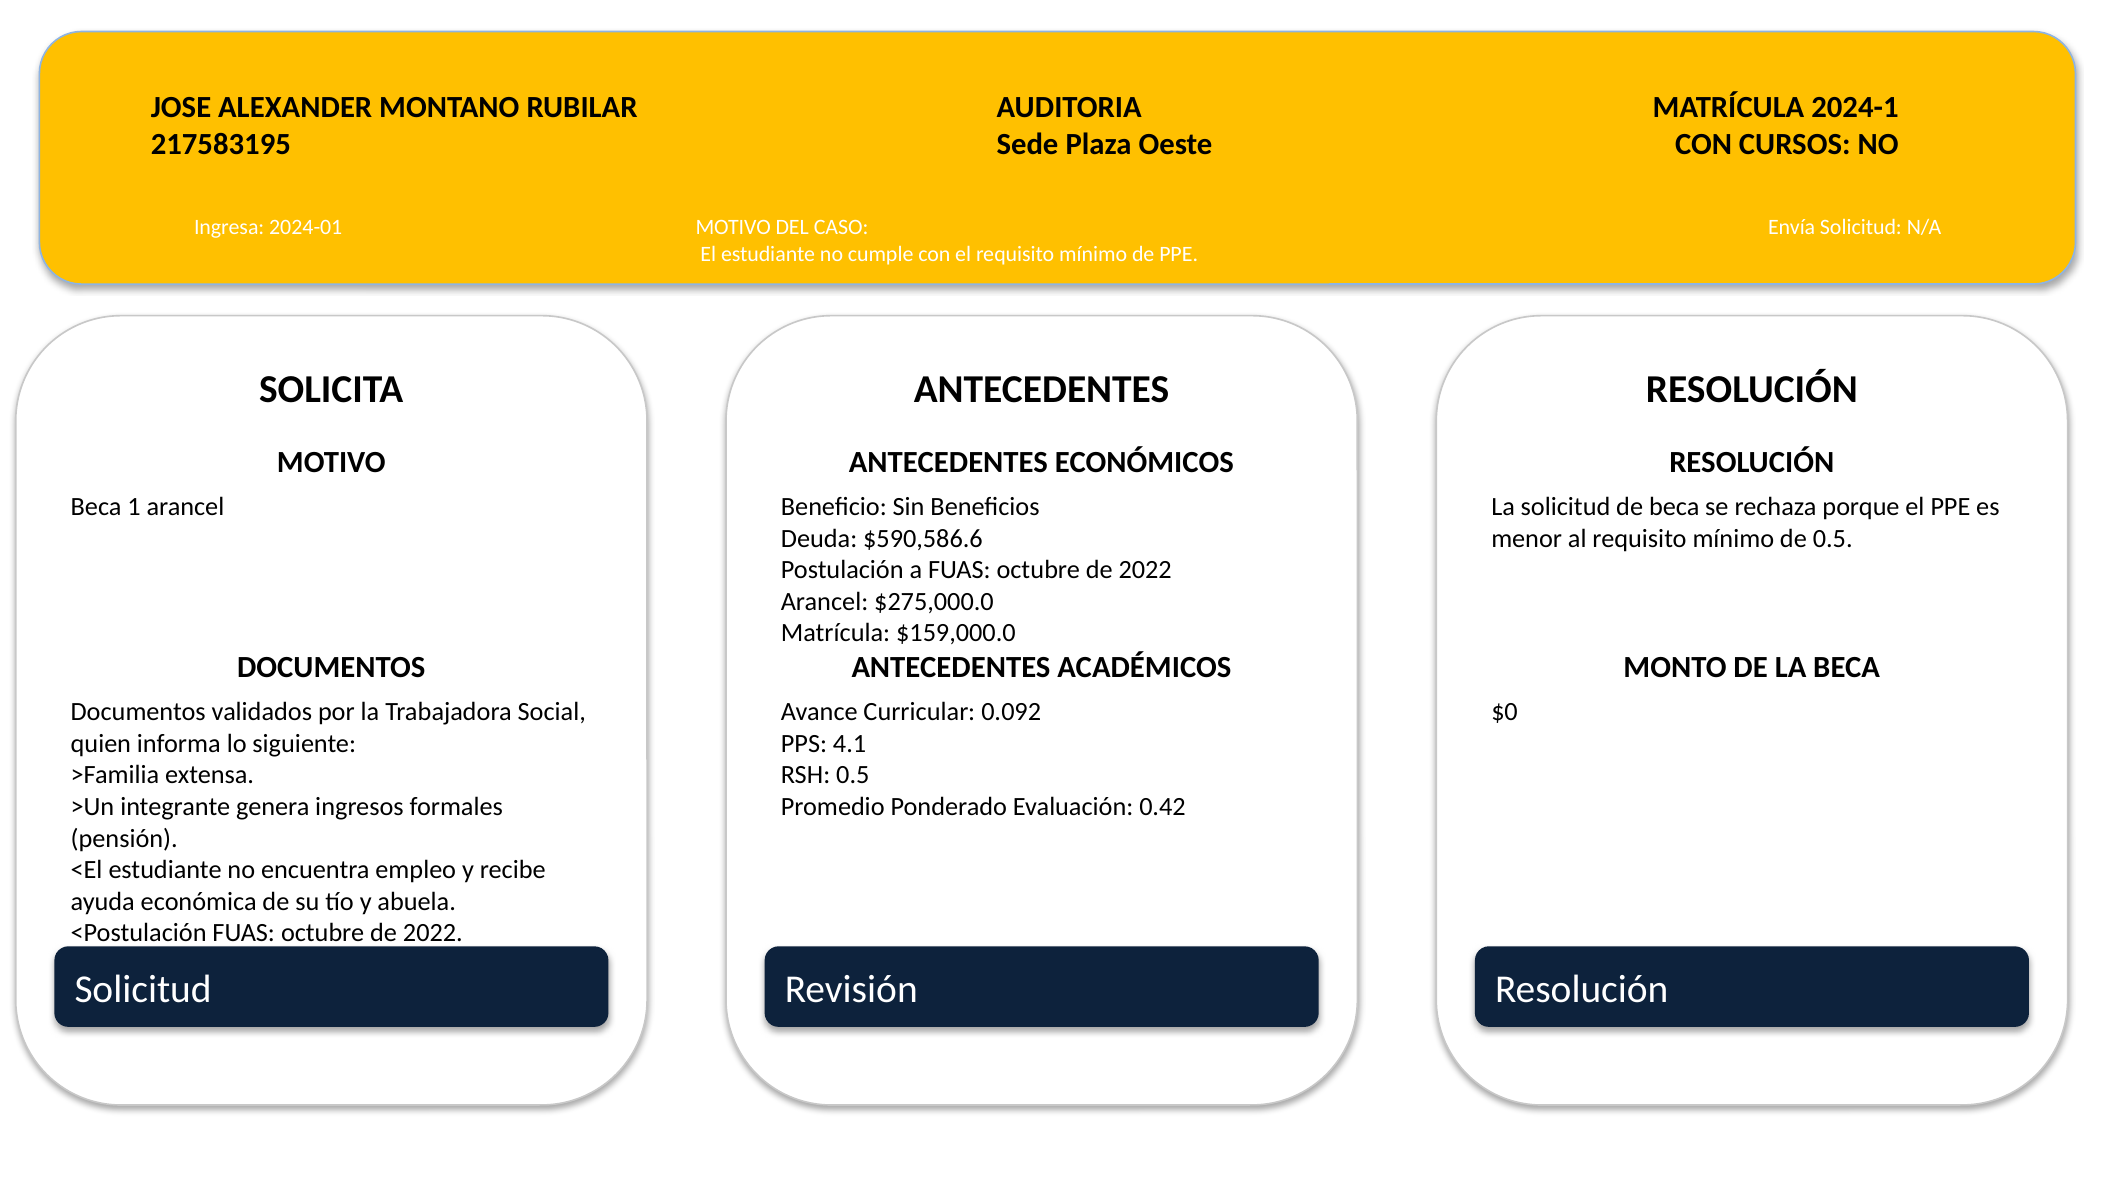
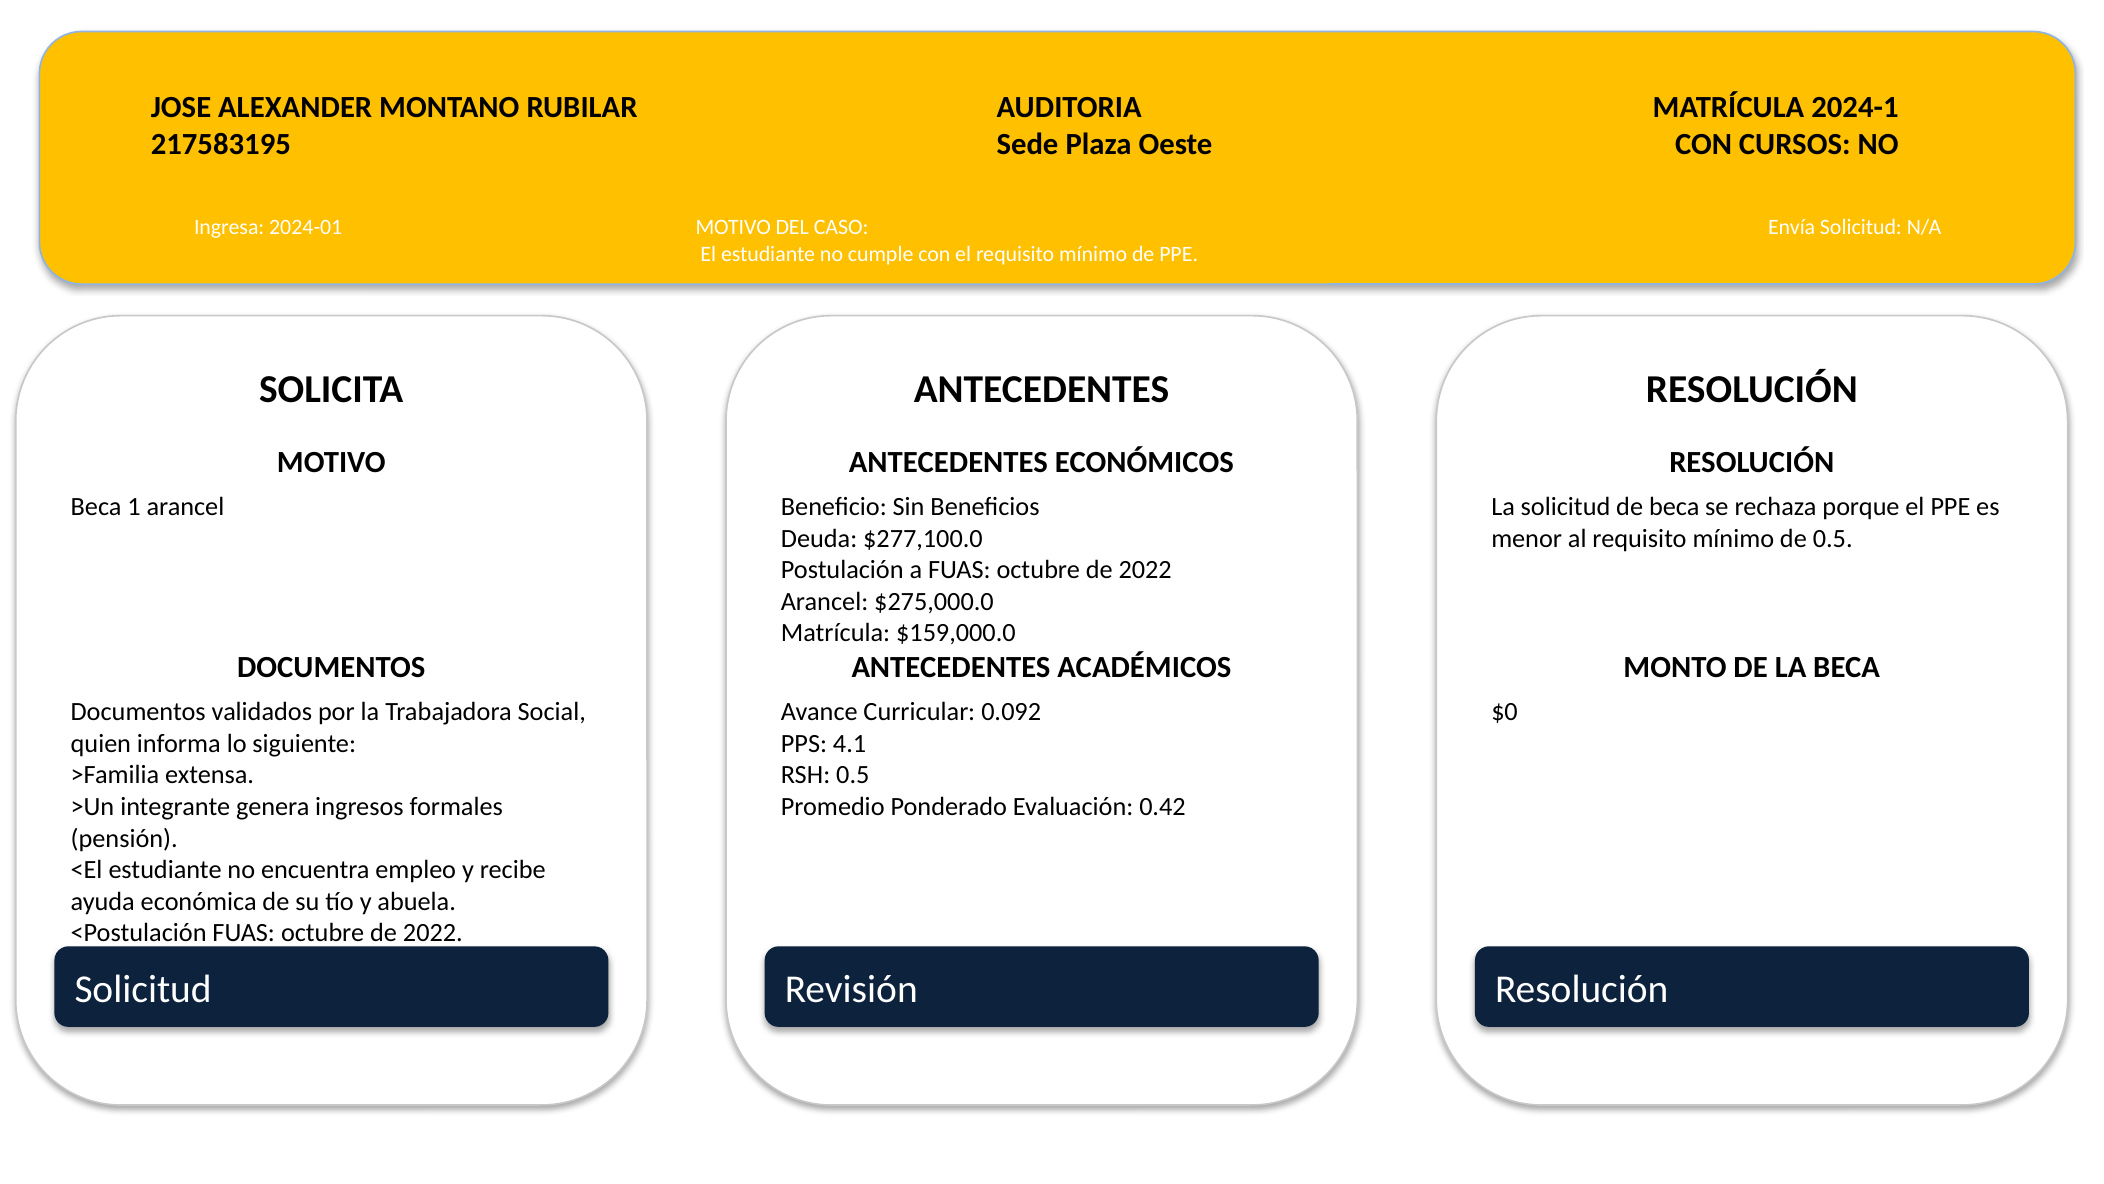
$590,586.6: $590,586.6 -> $277,100.0
